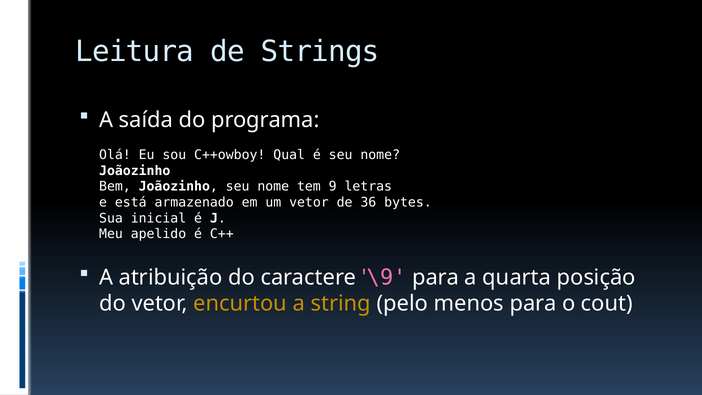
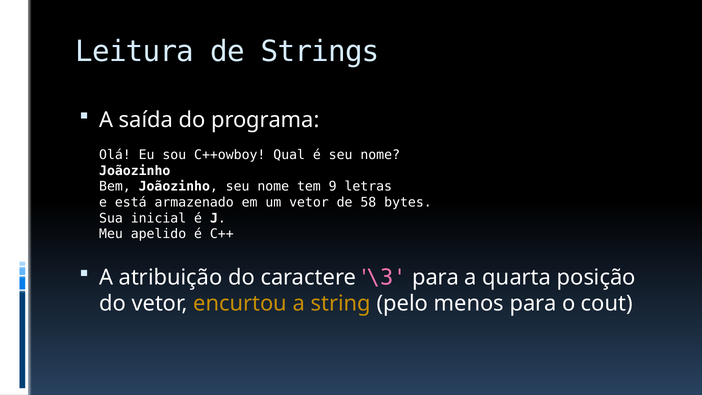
36: 36 -> 58
\9: \9 -> \3
